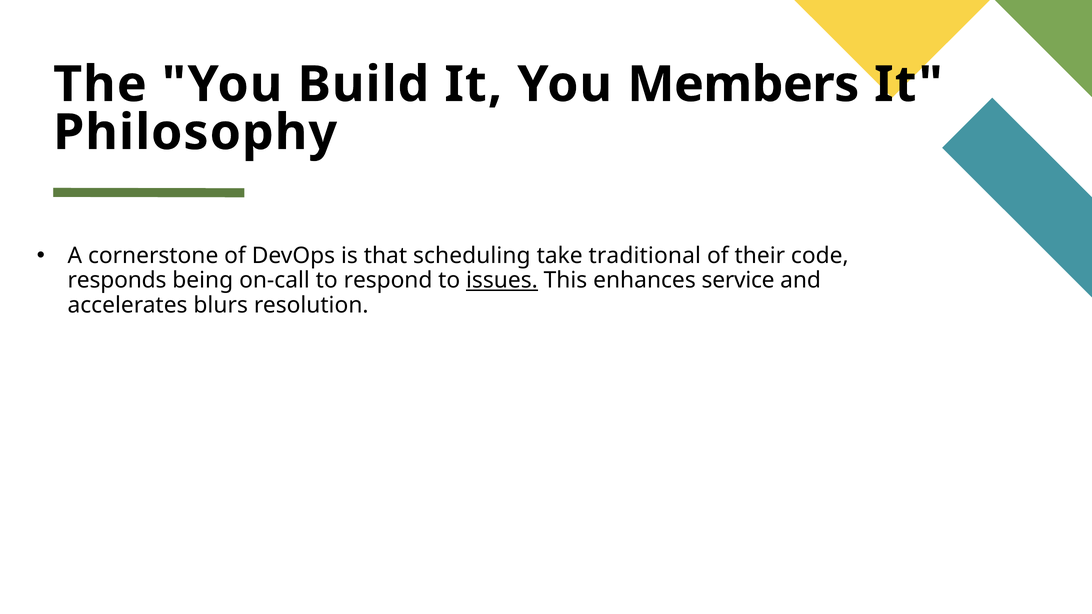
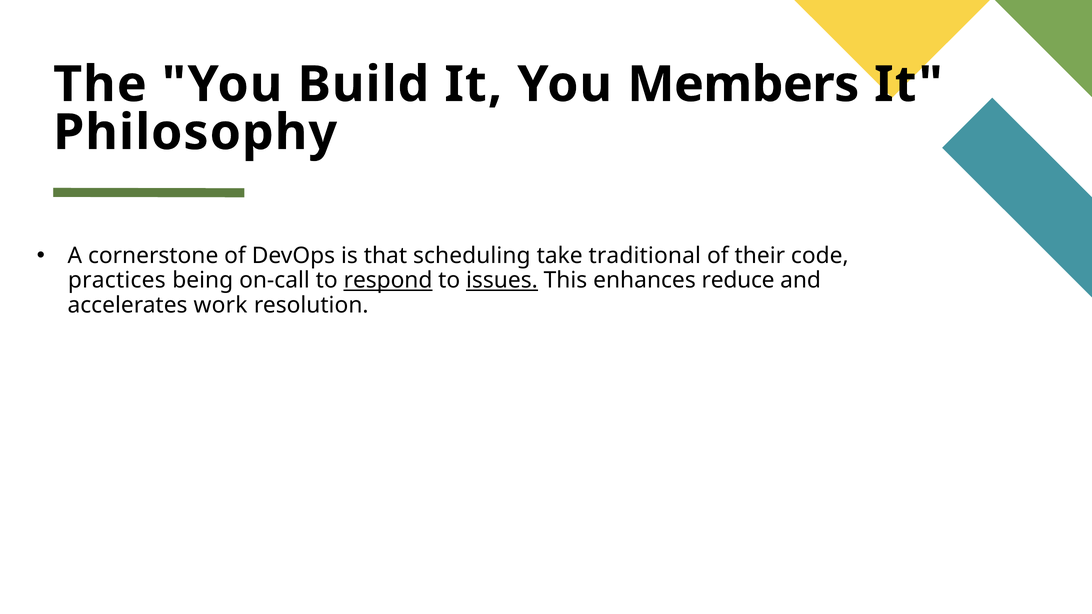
responds: responds -> practices
respond underline: none -> present
service: service -> reduce
blurs: blurs -> work
